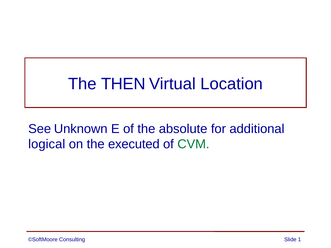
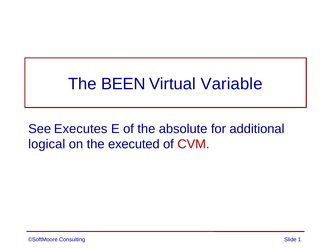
THEN: THEN -> BEEN
Location: Location -> Variable
Unknown: Unknown -> Executes
CVM colour: green -> red
